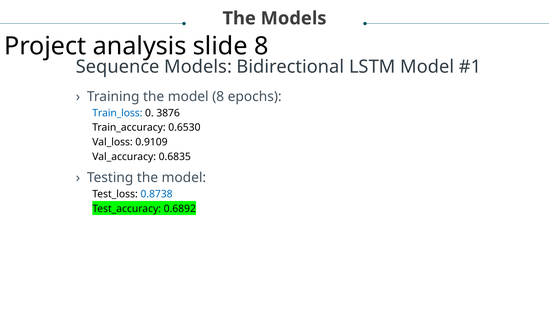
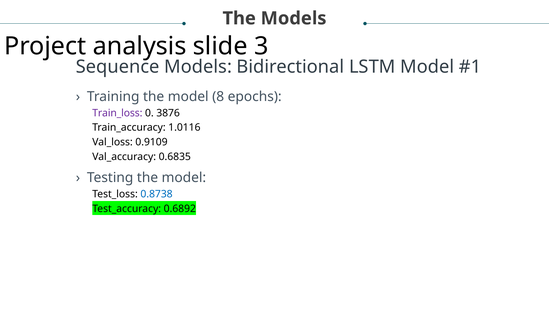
slide 8: 8 -> 3
Train_loss colour: blue -> purple
0.6530: 0.6530 -> 1.0116
